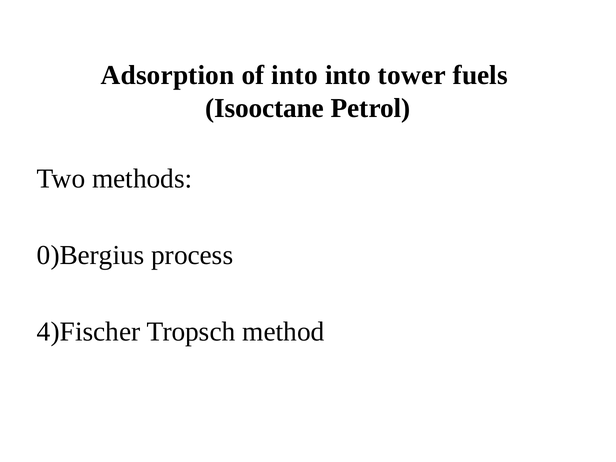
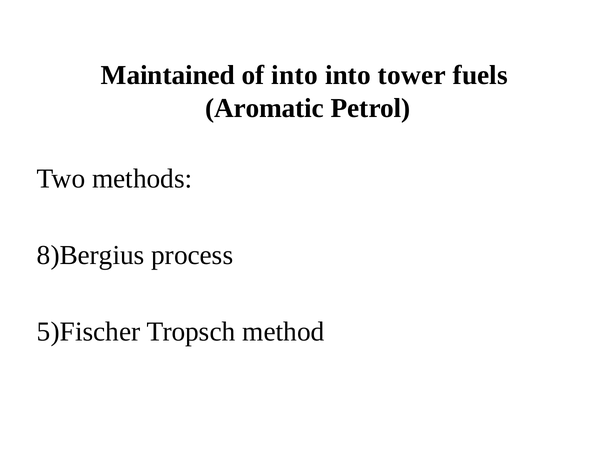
Adsorption: Adsorption -> Maintained
Isooctane: Isooctane -> Aromatic
0)Bergius: 0)Bergius -> 8)Bergius
4)Fischer: 4)Fischer -> 5)Fischer
